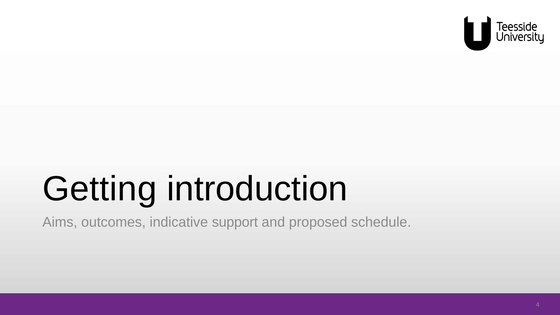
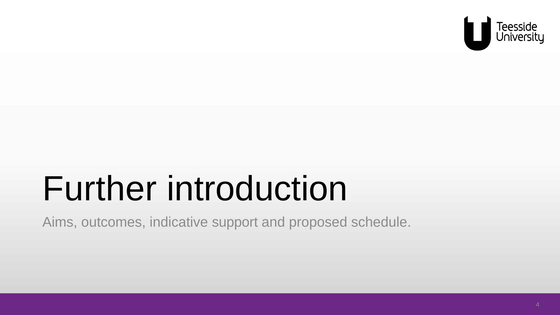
Getting: Getting -> Further
